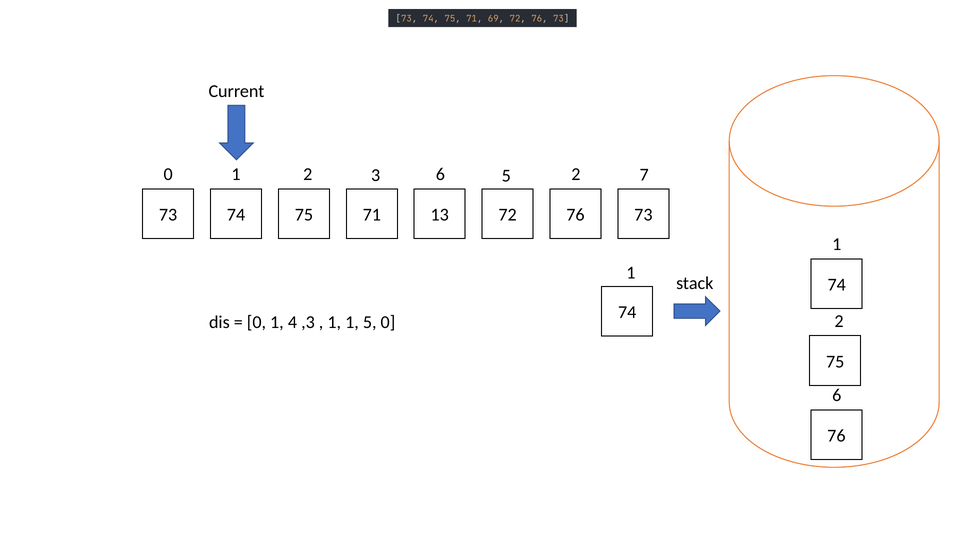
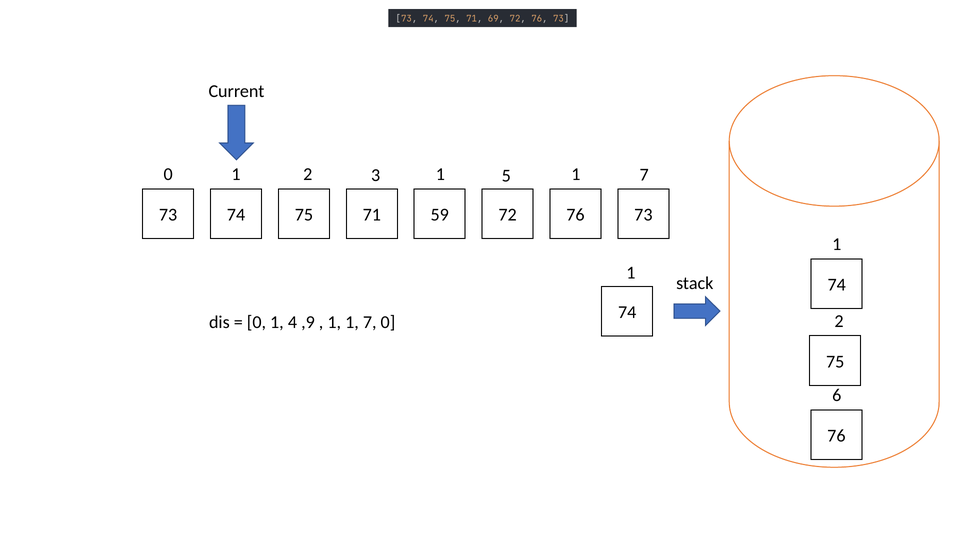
3 6: 6 -> 1
5 2: 2 -> 1
13: 13 -> 59
,3: ,3 -> ,9
1 1 5: 5 -> 7
